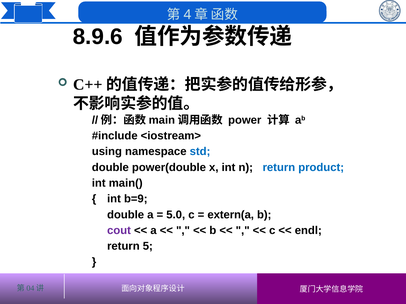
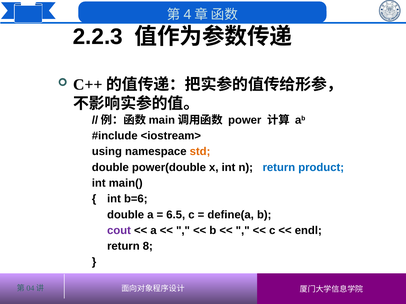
8.9.6: 8.9.6 -> 2.2.3
std colour: blue -> orange
b=9: b=9 -> b=6
5.0: 5.0 -> 6.5
extern(a: extern(a -> define(a
5: 5 -> 8
